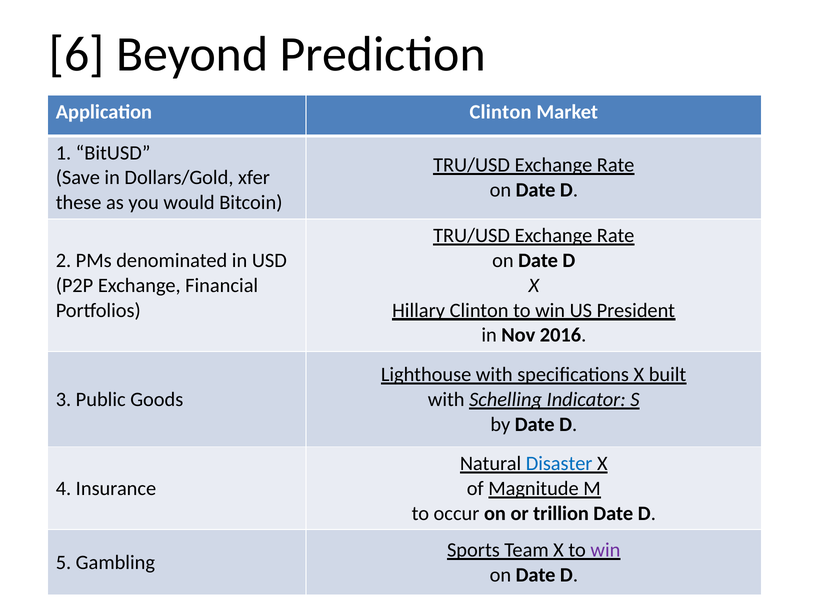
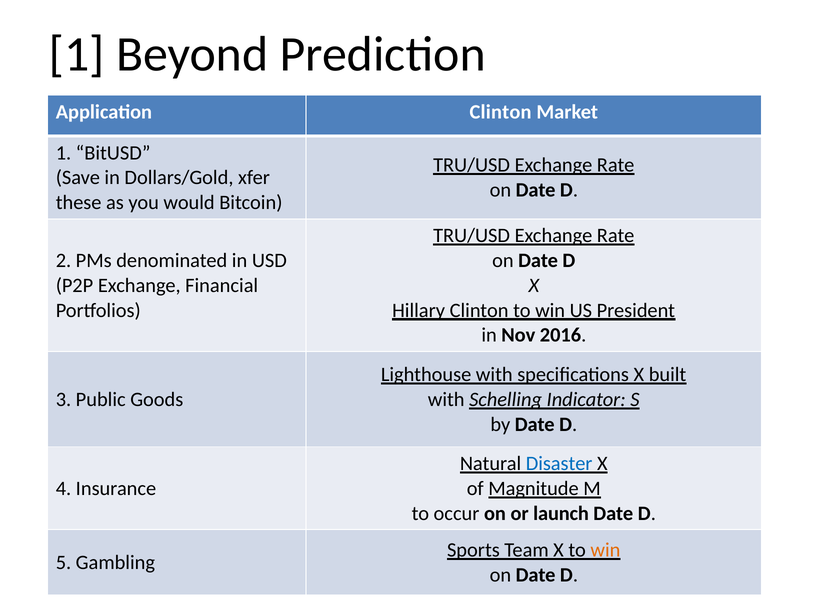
6 at (77, 54): 6 -> 1
trillion: trillion -> launch
win at (605, 550) colour: purple -> orange
